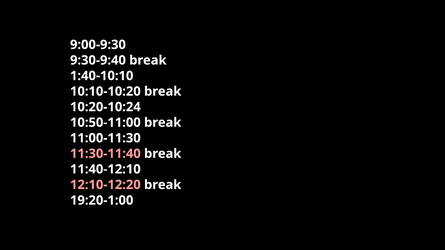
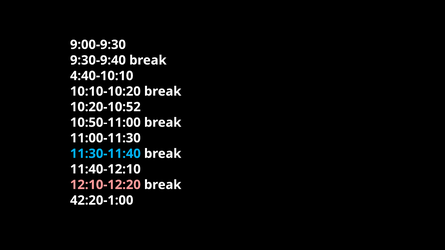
1:40-10:10: 1:40-10:10 -> 4:40-10:10
10:20-10:24: 10:20-10:24 -> 10:20-10:52
11:30-11:40 colour: pink -> light blue
19:20-1:00: 19:20-1:00 -> 42:20-1:00
